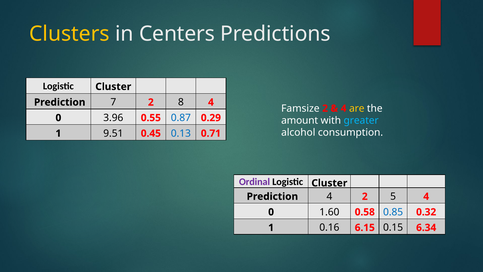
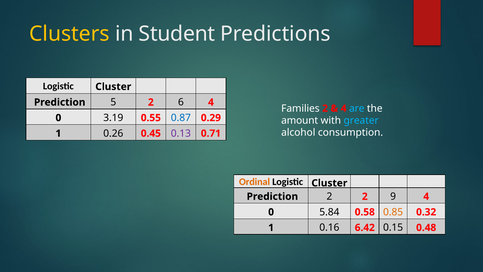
Centers: Centers -> Student
7: 7 -> 5
8: 8 -> 6
Famsize: Famsize -> Families
are colour: yellow -> light blue
3.96: 3.96 -> 3.19
9.51: 9.51 -> 0.26
0.13 colour: blue -> purple
Ordinal colour: purple -> orange
4 at (329, 196): 4 -> 2
5: 5 -> 9
1.60: 1.60 -> 5.84
0.85 colour: blue -> orange
6.15: 6.15 -> 6.42
6.34: 6.34 -> 0.48
